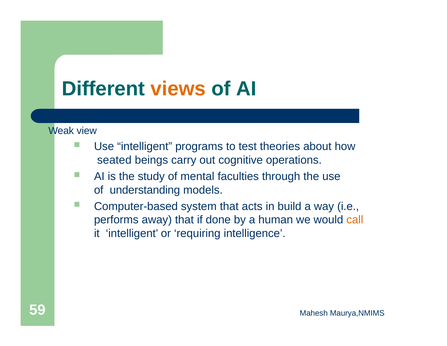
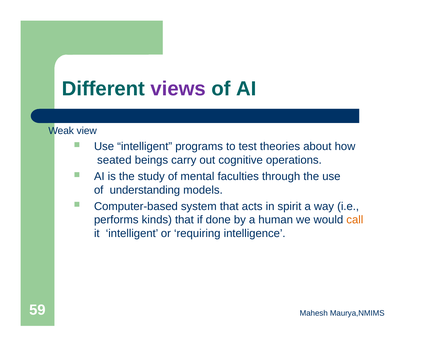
views colour: orange -> purple
build: build -> spirit
away: away -> kinds
